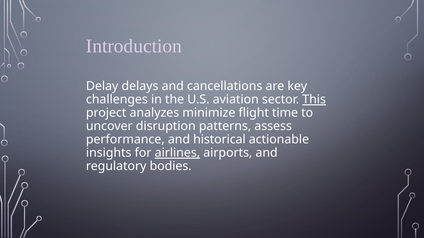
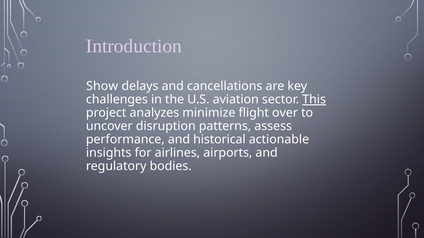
Delay: Delay -> Show
time: time -> over
airlines underline: present -> none
